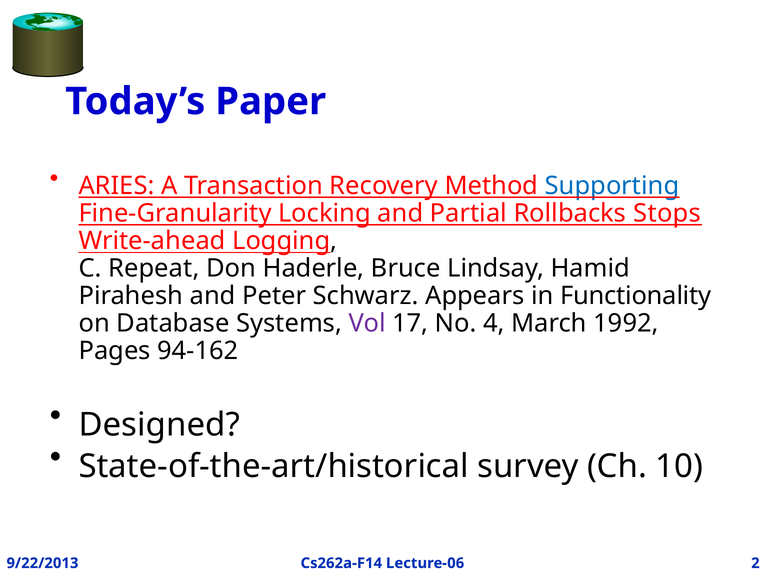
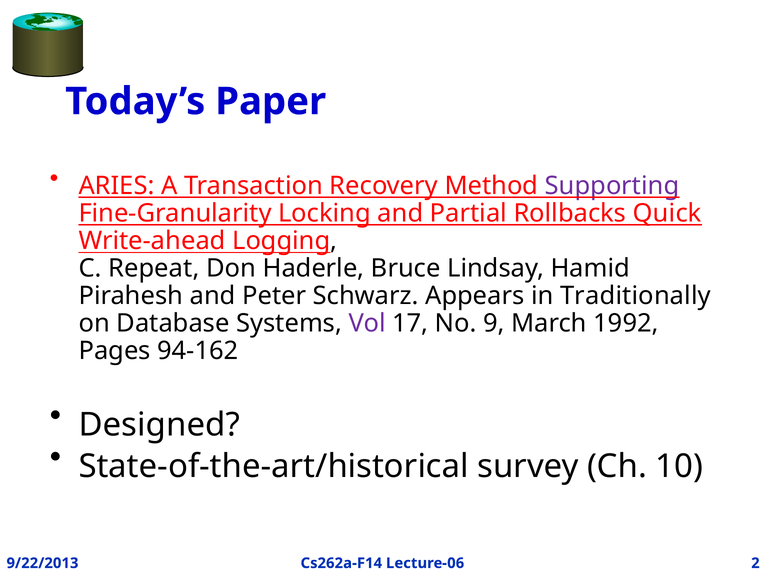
Supporting colour: blue -> purple
Stops: Stops -> Quick
Functionality: Functionality -> Traditionally
4: 4 -> 9
